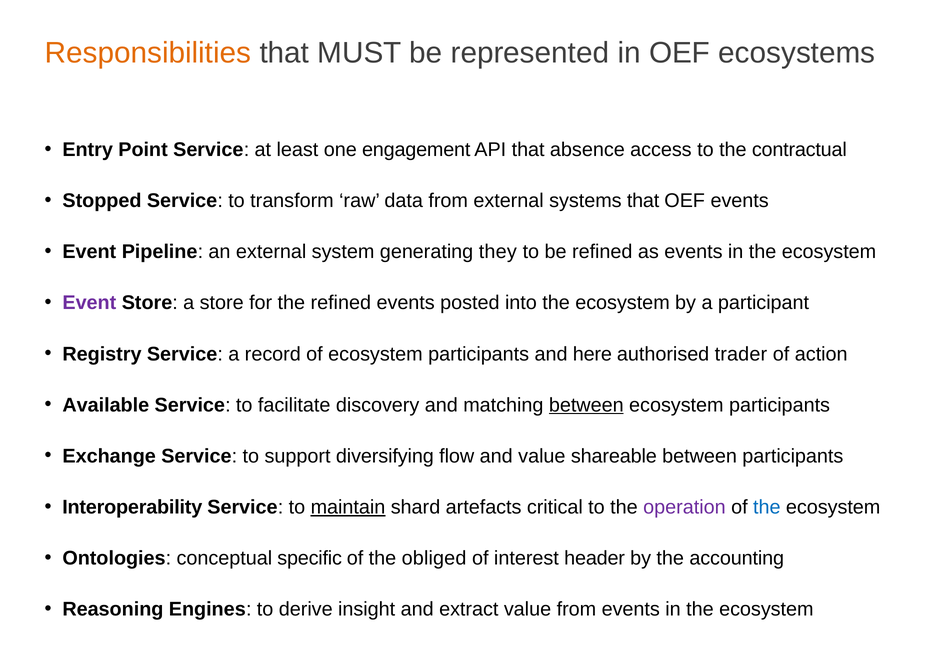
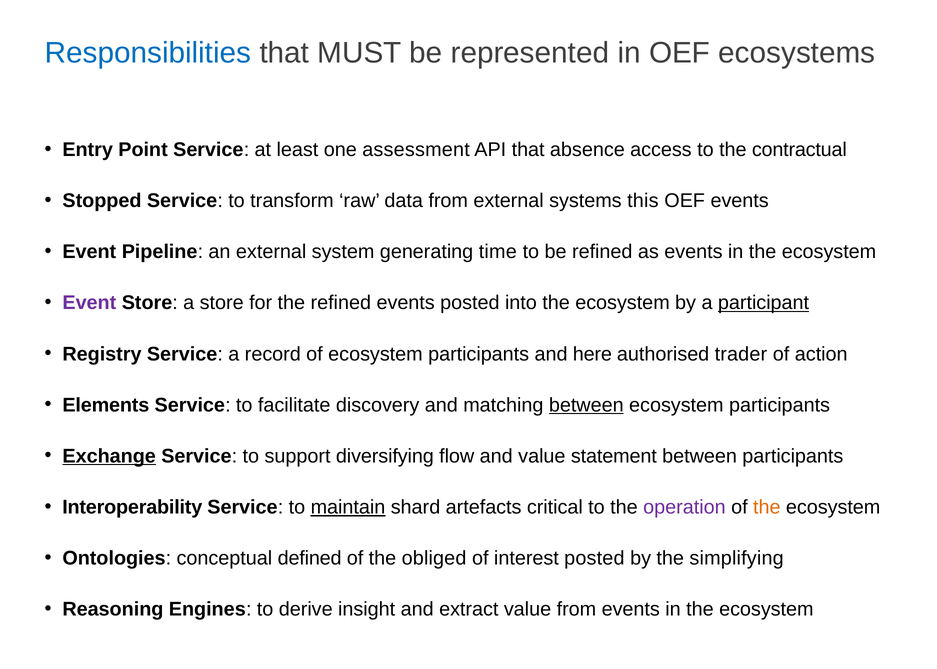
Responsibilities colour: orange -> blue
engagement: engagement -> assessment
systems that: that -> this
they: they -> time
participant underline: none -> present
Available: Available -> Elements
Exchange underline: none -> present
shareable: shareable -> statement
the at (767, 507) colour: blue -> orange
specific: specific -> defined
interest header: header -> posted
accounting: accounting -> simplifying
